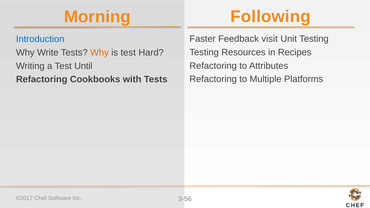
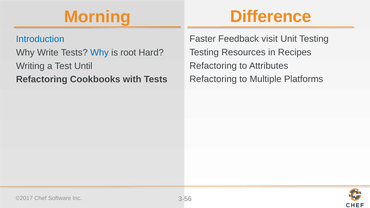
Following: Following -> Difference
Why at (99, 53) colour: orange -> blue
is test: test -> root
